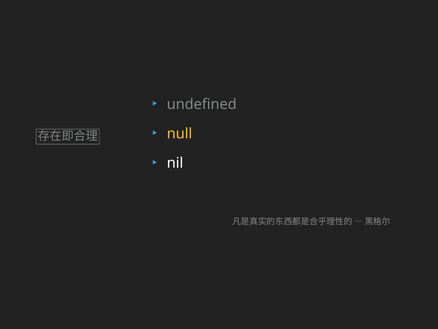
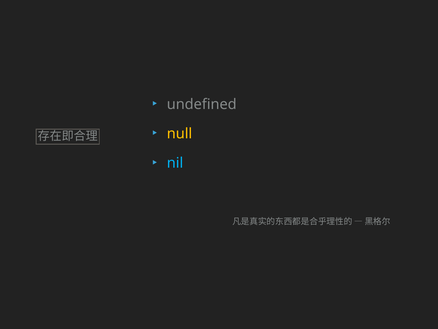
nil colour: white -> light blue
